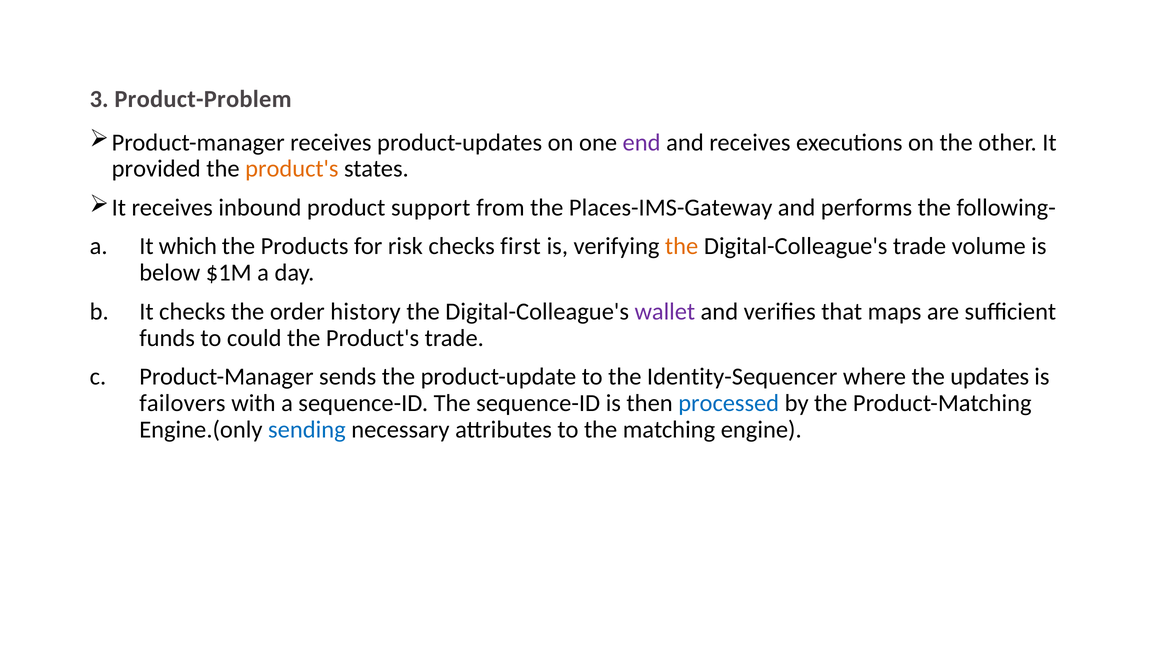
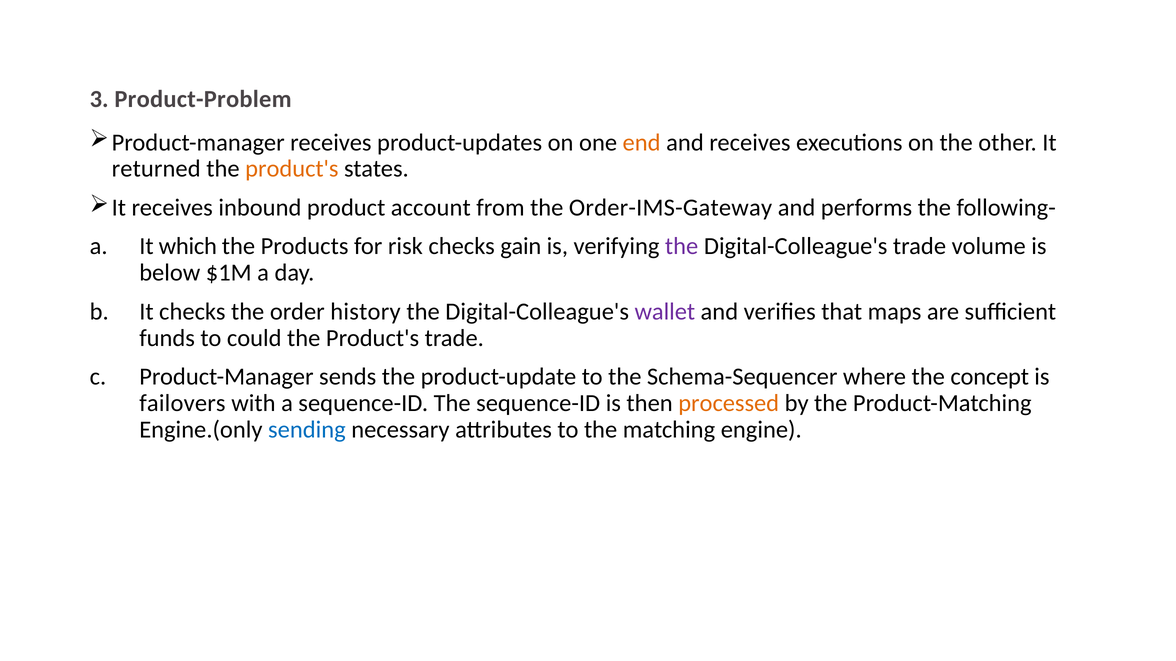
end colour: purple -> orange
provided: provided -> returned
support: support -> account
Places-IMS-Gateway: Places-IMS-Gateway -> Order-IMS-Gateway
first: first -> gain
the at (682, 247) colour: orange -> purple
Identity-Sequencer: Identity-Sequencer -> Schema-Sequencer
updates: updates -> concept
processed colour: blue -> orange
